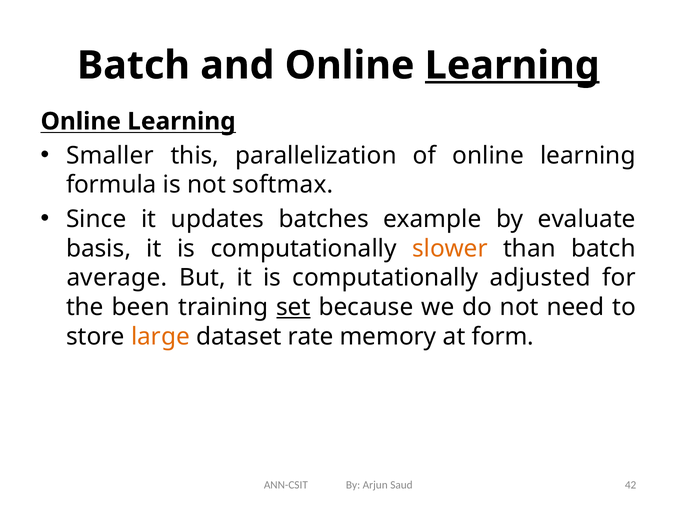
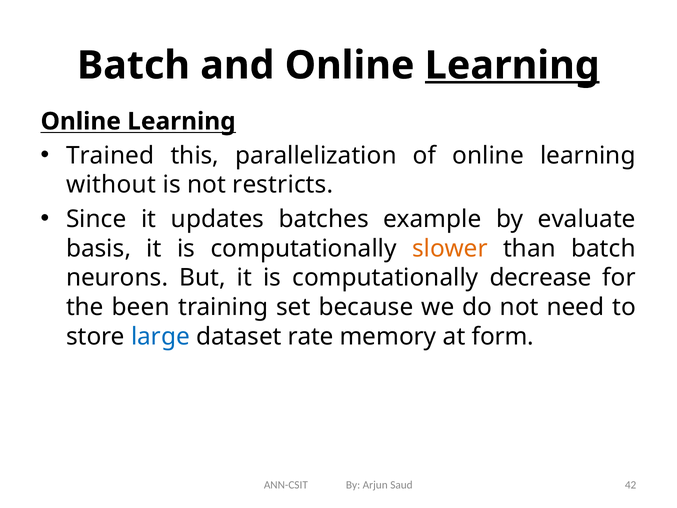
Smaller: Smaller -> Trained
formula: formula -> without
softmax: softmax -> restricts
average: average -> neurons
adjusted: adjusted -> decrease
set underline: present -> none
large colour: orange -> blue
